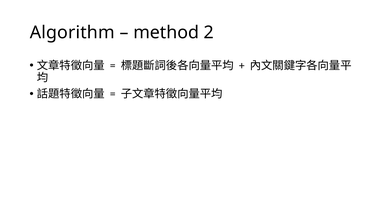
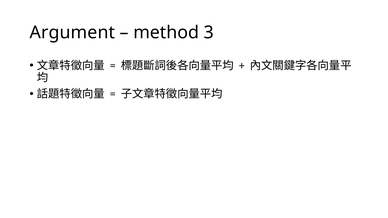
Algorithm: Algorithm -> Argument
2: 2 -> 3
